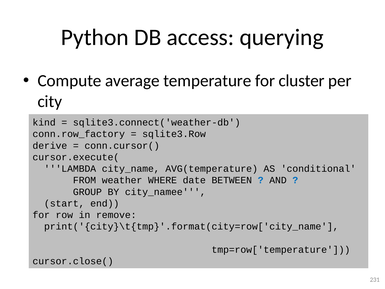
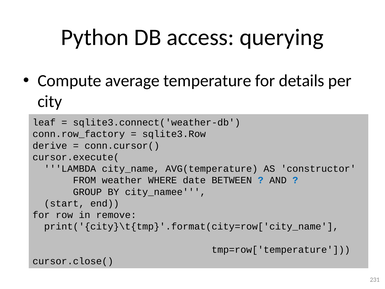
cluster: cluster -> details
kind: kind -> leaf
conditional: conditional -> constructor
